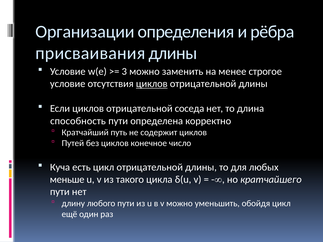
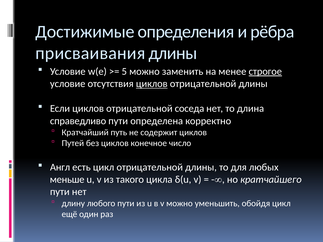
Организации: Организации -> Достижимые
3: 3 -> 5
строгое underline: none -> present
способность: способность -> справедливо
Куча: Куча -> Англ
